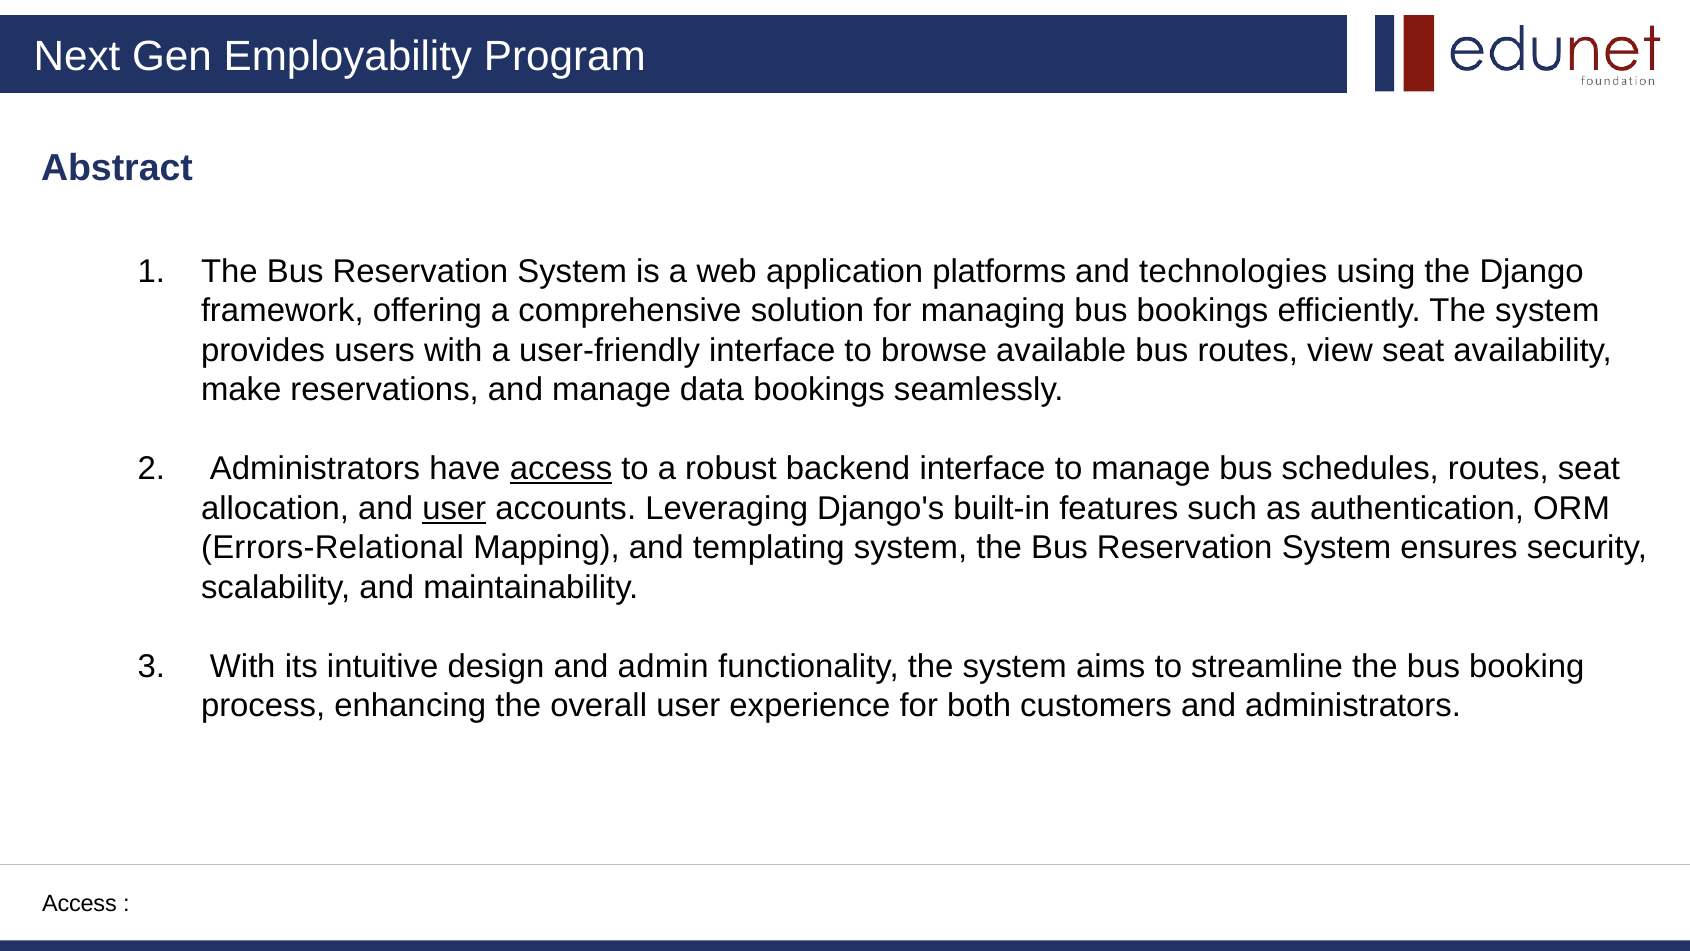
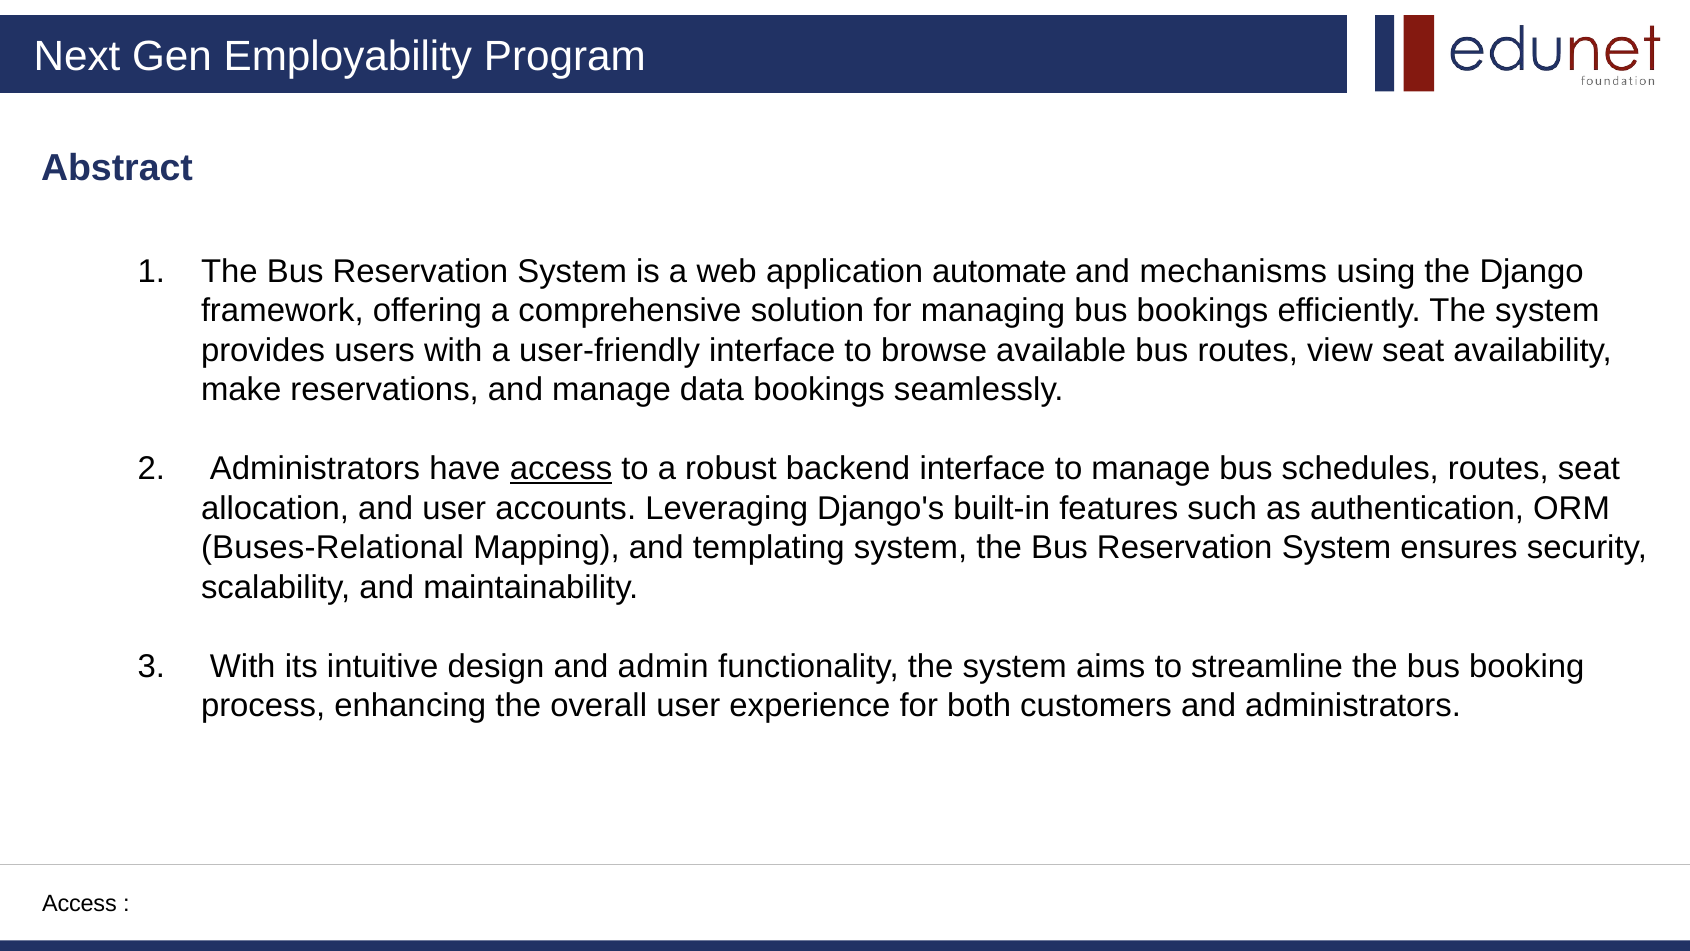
platforms: platforms -> automate
technologies: technologies -> mechanisms
user at (454, 508) underline: present -> none
Errors-Relational: Errors-Relational -> Buses-Relational
